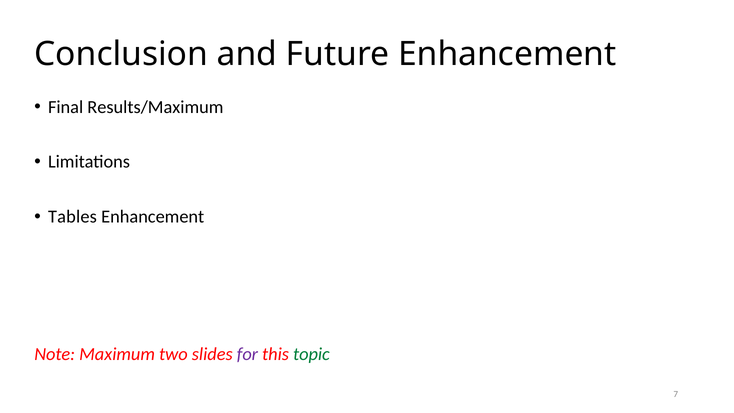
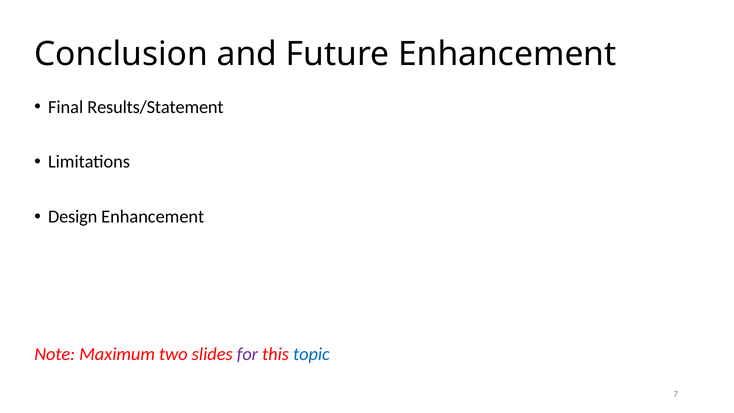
Results/Maximum: Results/Maximum -> Results/Statement
Tables: Tables -> Design
topic colour: green -> blue
